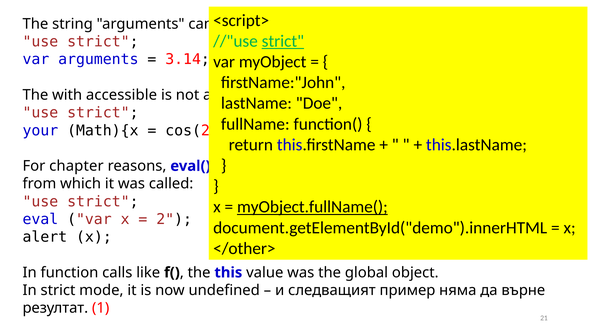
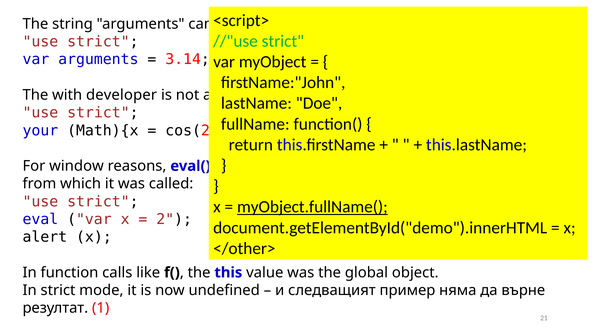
strict at (283, 41) underline: present -> none
accessible: accessible -> developer
chapter: chapter -> window
